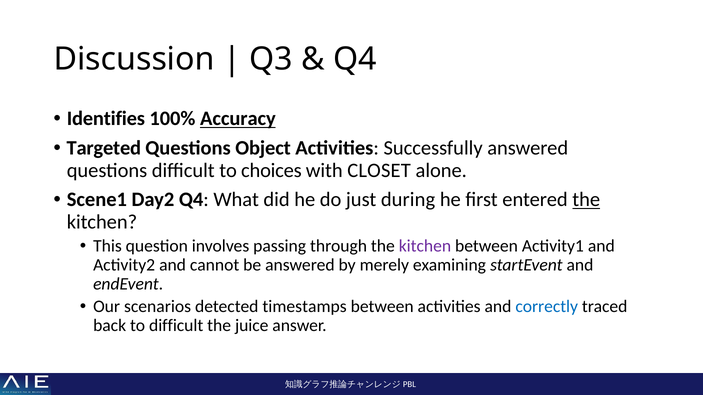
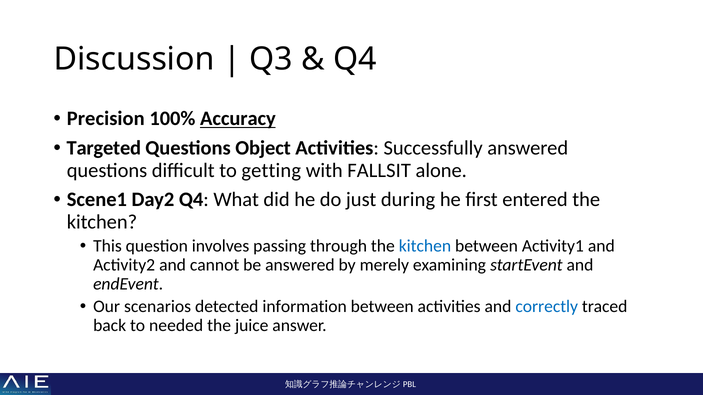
Identifies: Identifies -> Precision
choices: choices -> getting
CLOSET: CLOSET -> FALLSIT
the at (586, 200) underline: present -> none
kitchen at (425, 246) colour: purple -> blue
timestamps: timestamps -> information
to difficult: difficult -> needed
